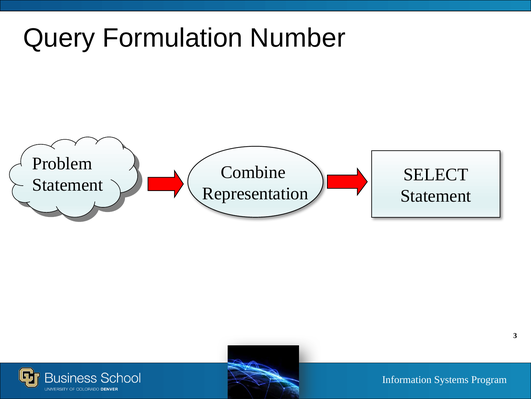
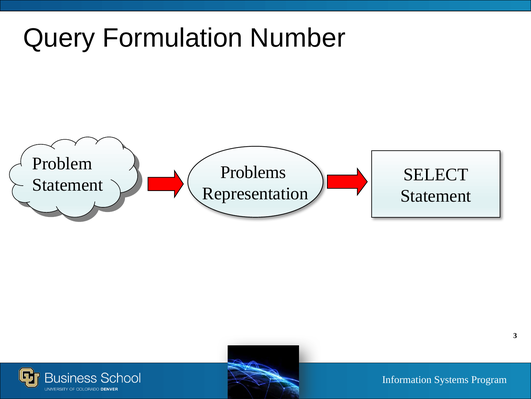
Combine: Combine -> Problems
